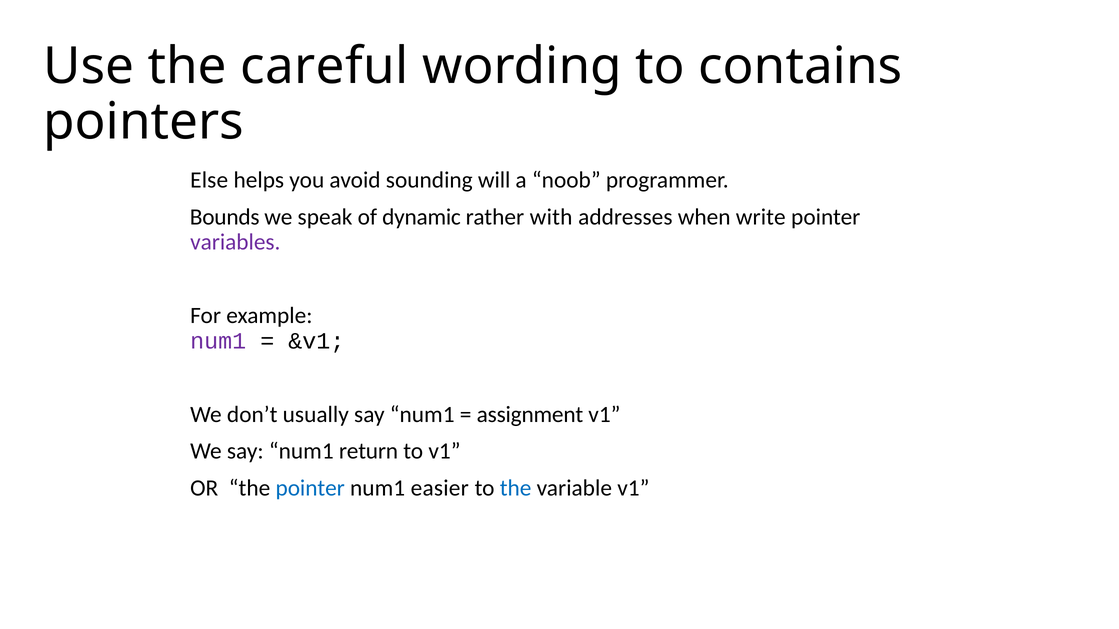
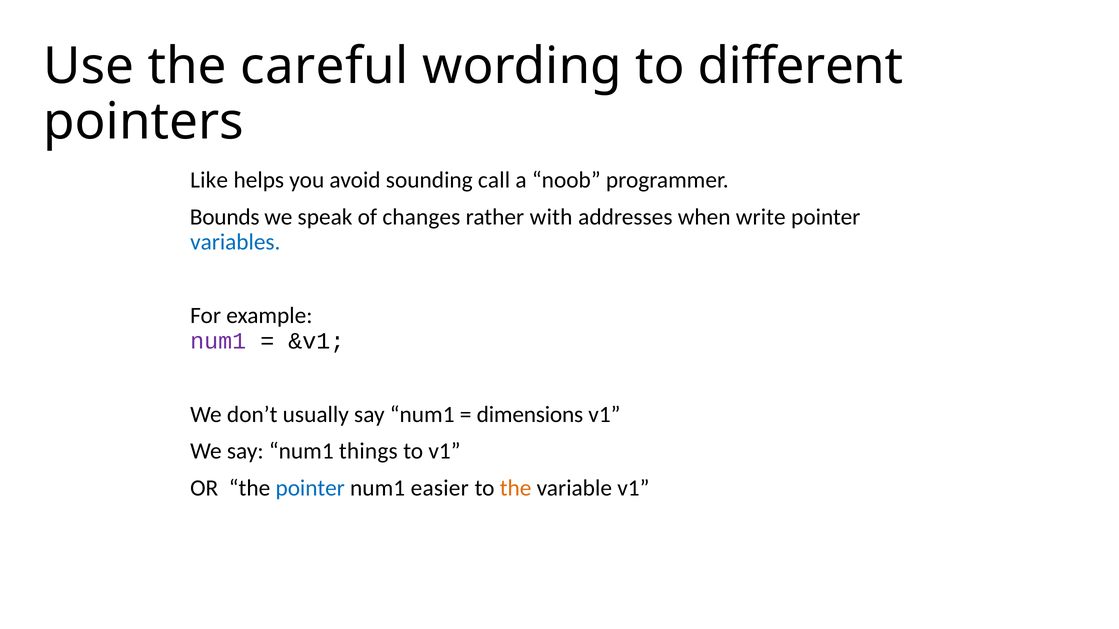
contains: contains -> different
Else: Else -> Like
will: will -> call
dynamic: dynamic -> changes
variables colour: purple -> blue
assignment: assignment -> dimensions
return: return -> things
the at (516, 488) colour: blue -> orange
